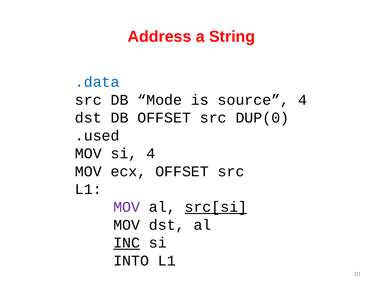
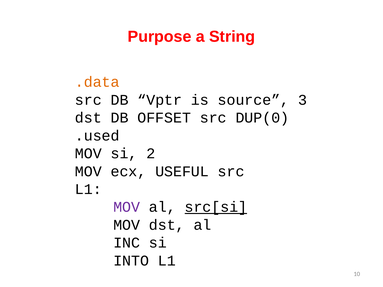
Address: Address -> Purpose
.data colour: blue -> orange
Mode: Mode -> Vptr
source 4: 4 -> 3
si 4: 4 -> 2
ecx OFFSET: OFFSET -> USEFUL
INC underline: present -> none
